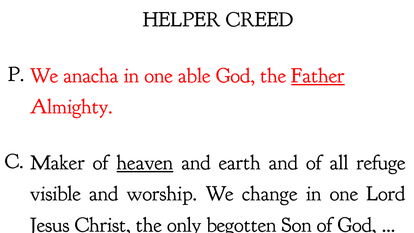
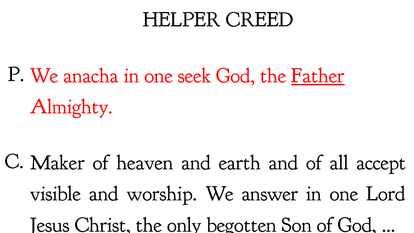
able: able -> seek
heaven underline: present -> none
refuge: refuge -> accept
change: change -> answer
